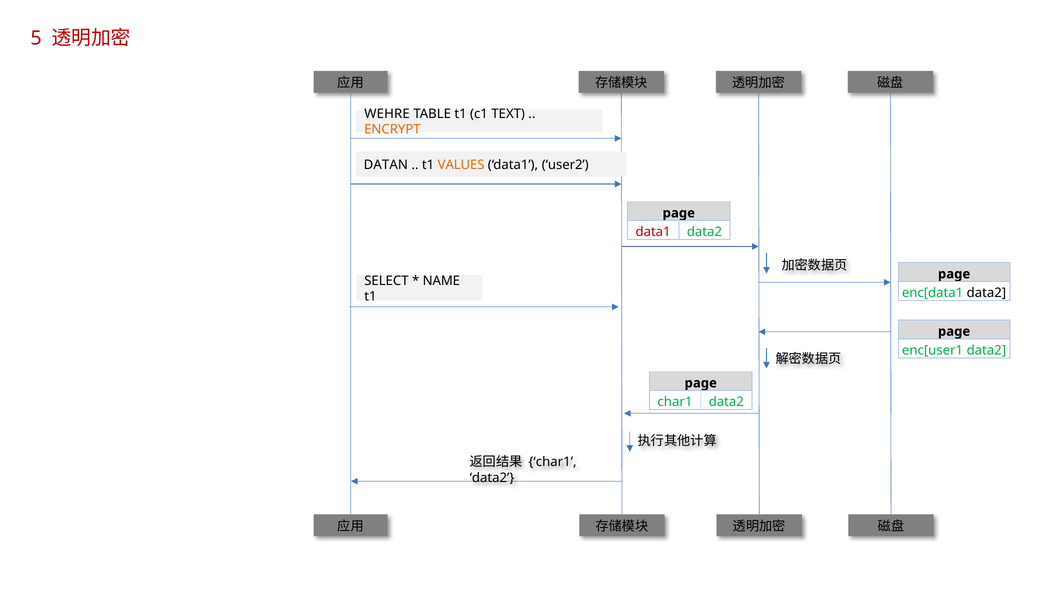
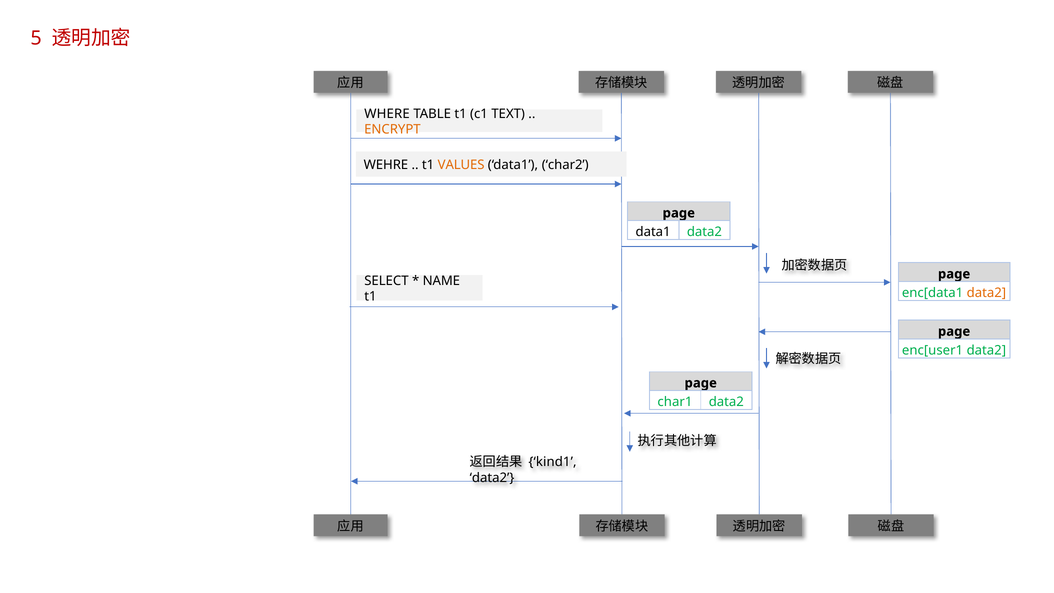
WEHRE: WEHRE -> WHERE
DATAN: DATAN -> WEHRE
user2: user2 -> char2
data1 at (653, 232) colour: red -> black
data2 at (986, 293) colour: black -> orange
char1 at (553, 462): char1 -> kind1
